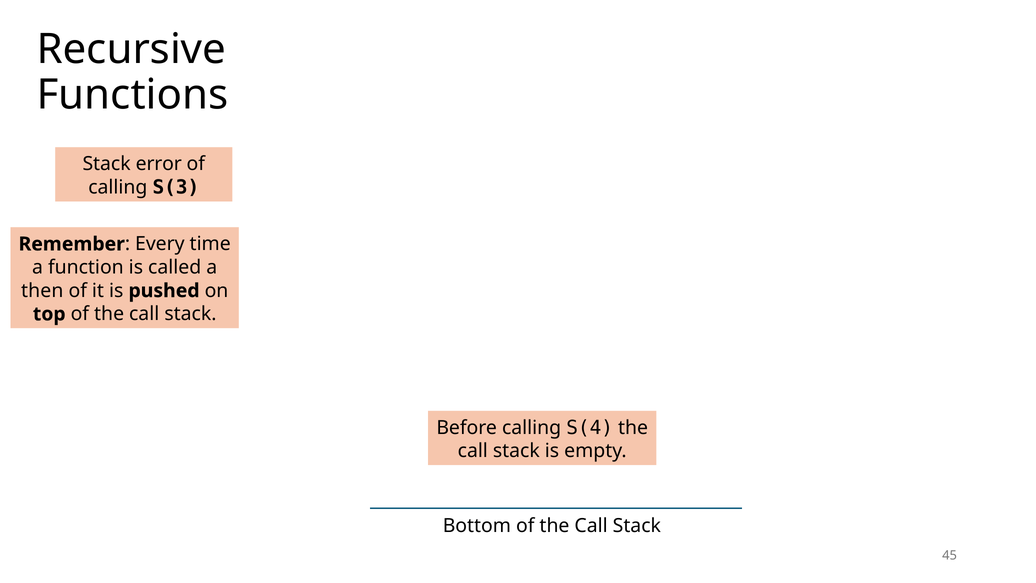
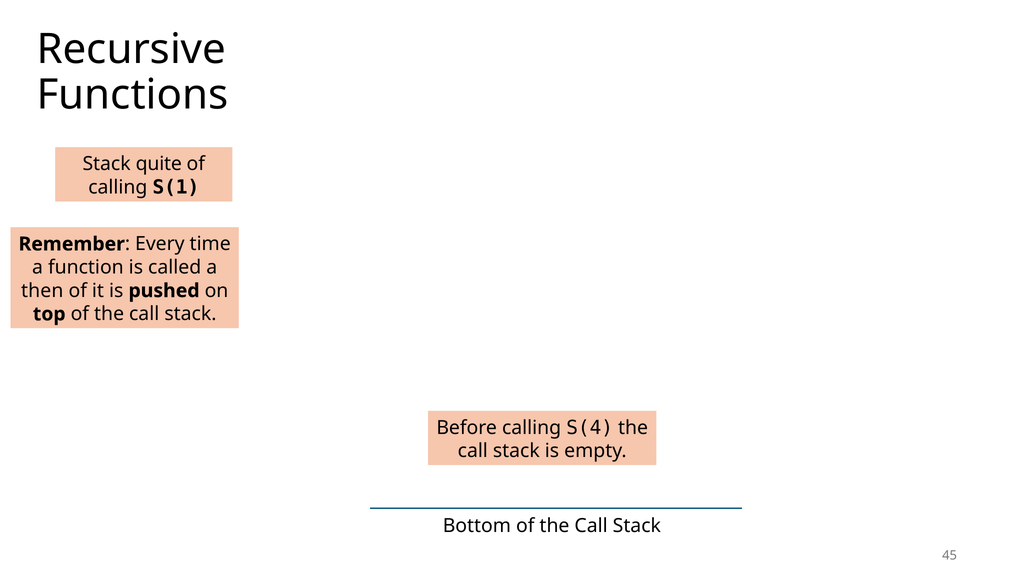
error: error -> quite
S(3: S(3 -> S(1
